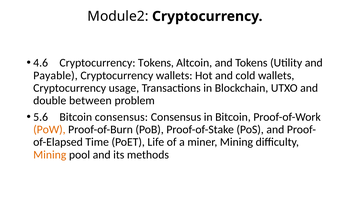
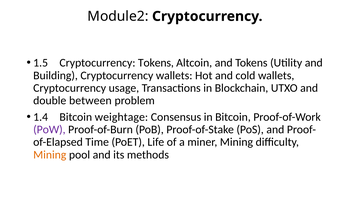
4.6: 4.6 -> 1.5
Payable: Payable -> Building
5.6: 5.6 -> 1.4
Bitcoin consensus: consensus -> weightage
PoW colour: orange -> purple
